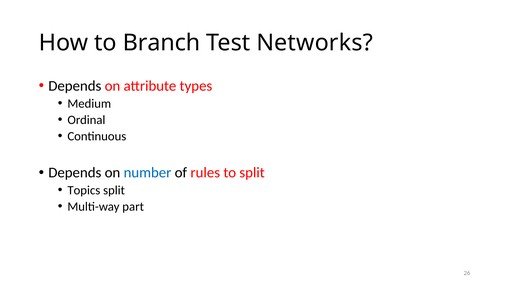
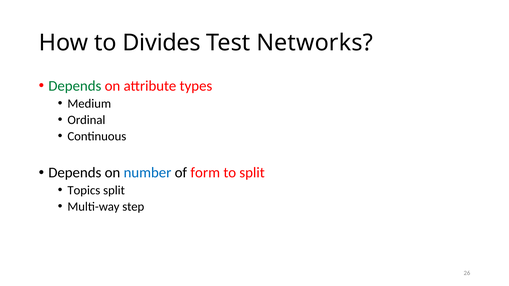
Branch: Branch -> Divides
Depends at (75, 86) colour: black -> green
rules: rules -> form
part: part -> step
